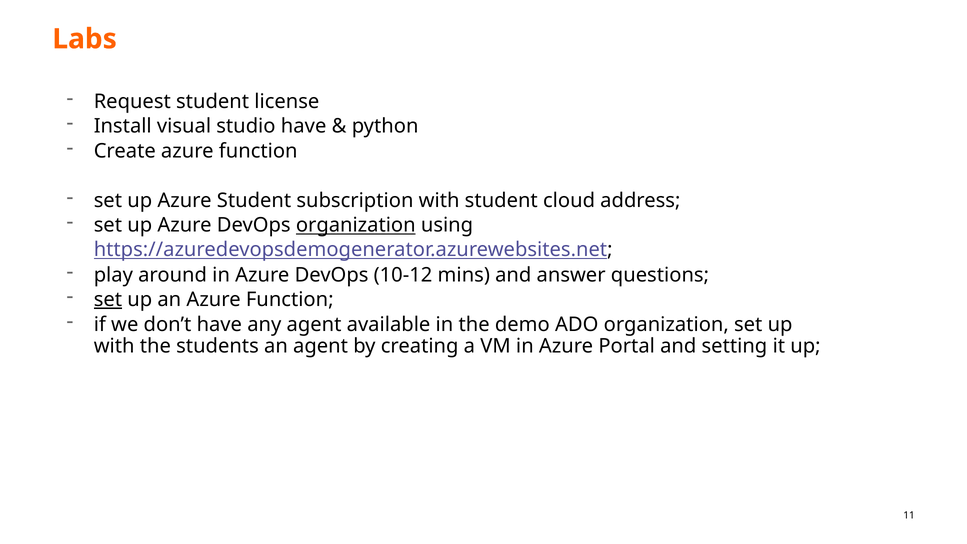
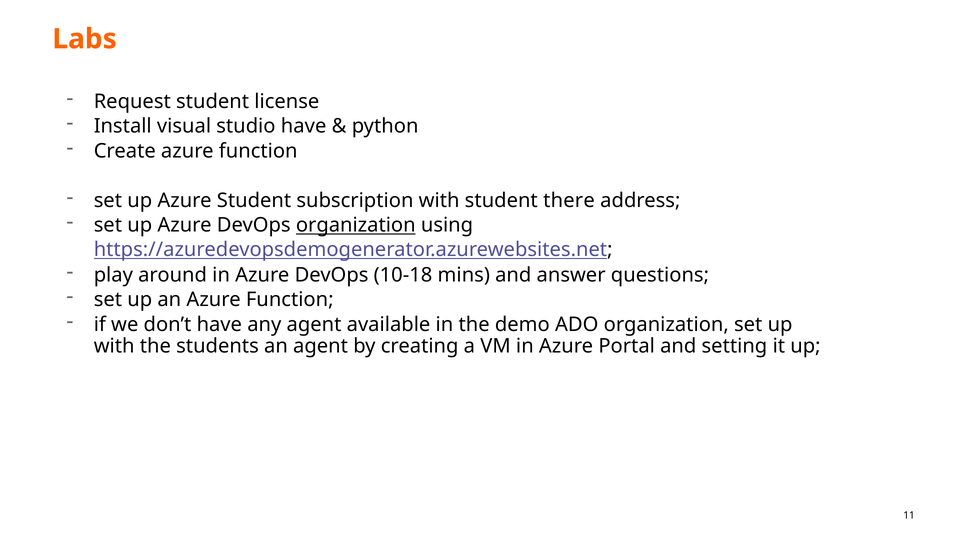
cloud: cloud -> there
10-12: 10-12 -> 10-18
set at (108, 300) underline: present -> none
